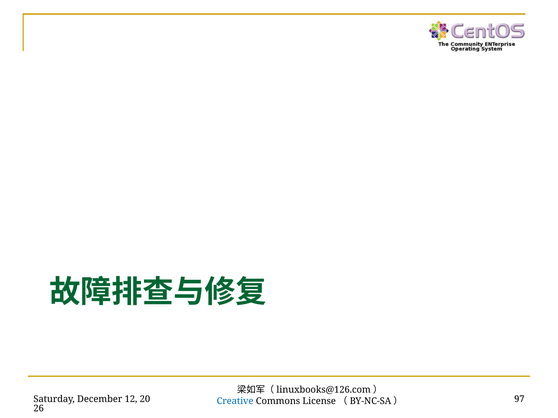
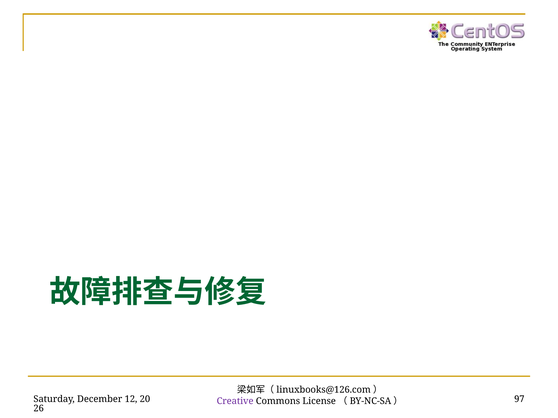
Creative colour: blue -> purple
